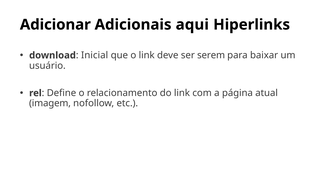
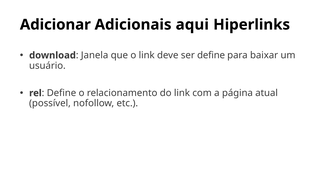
Inicial: Inicial -> Janela
ser serem: serem -> define
imagem: imagem -> possível
